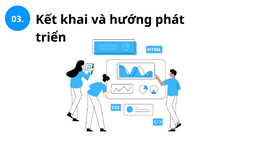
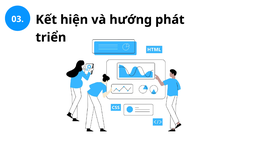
khai: khai -> hiện
